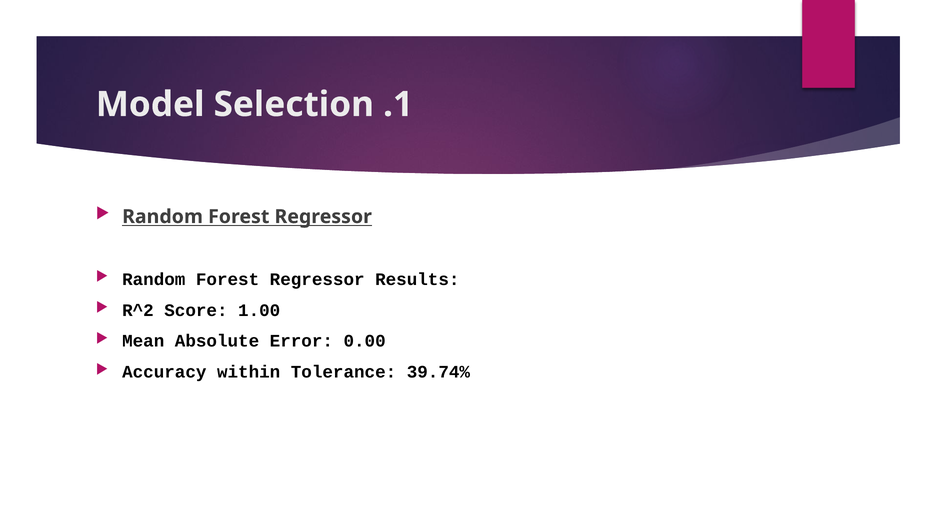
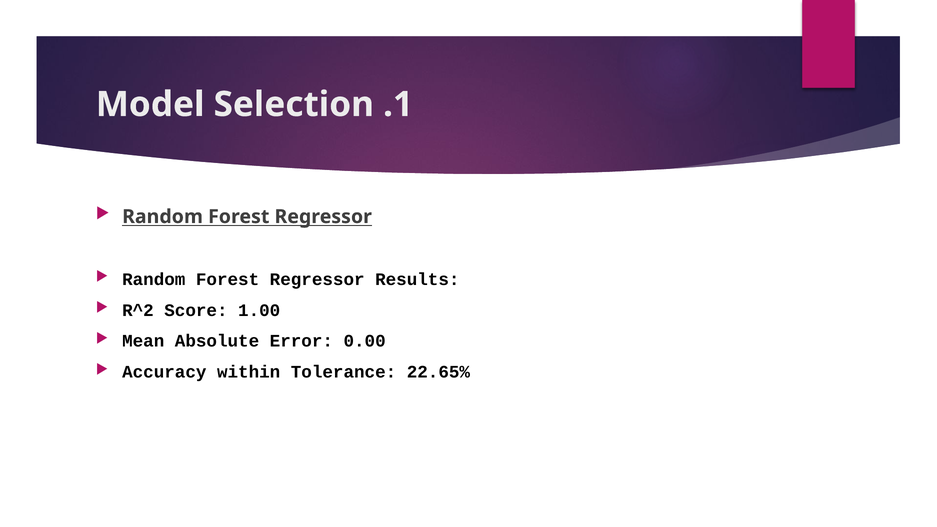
39.74%: 39.74% -> 22.65%
